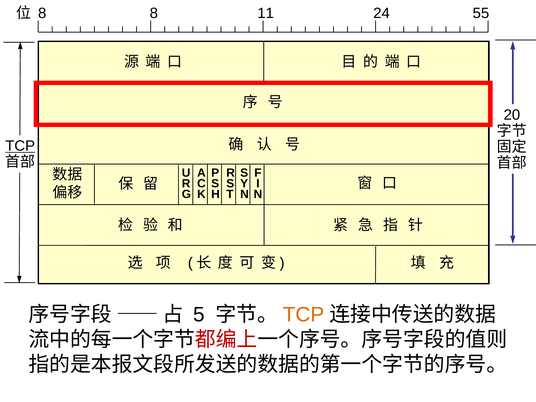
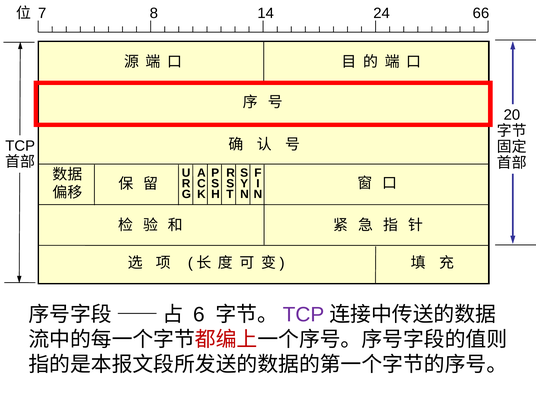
8 at (42, 13): 8 -> 7
11: 11 -> 14
55: 55 -> 66
TCP at (20, 146) underline: present -> none
5: 5 -> 6
TCP at (304, 315) colour: orange -> purple
